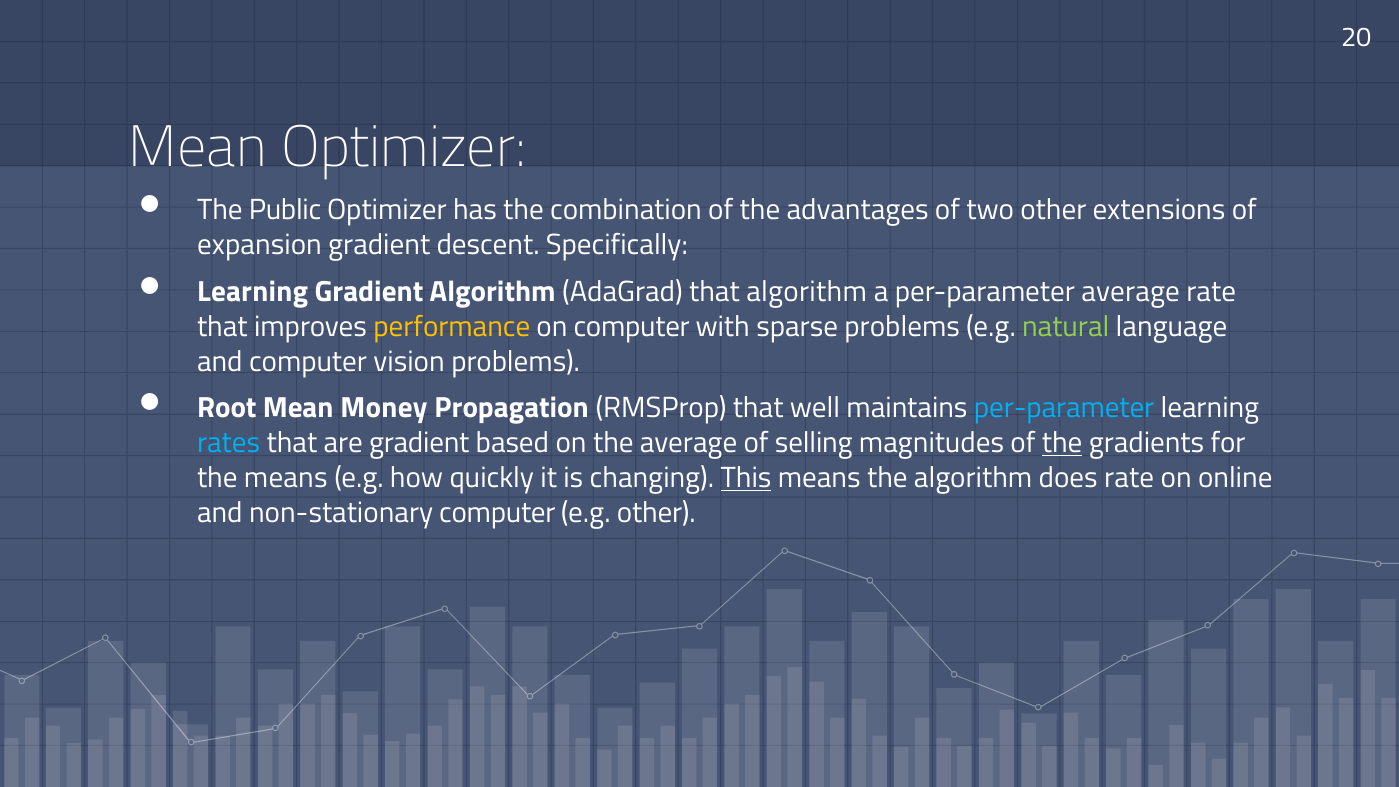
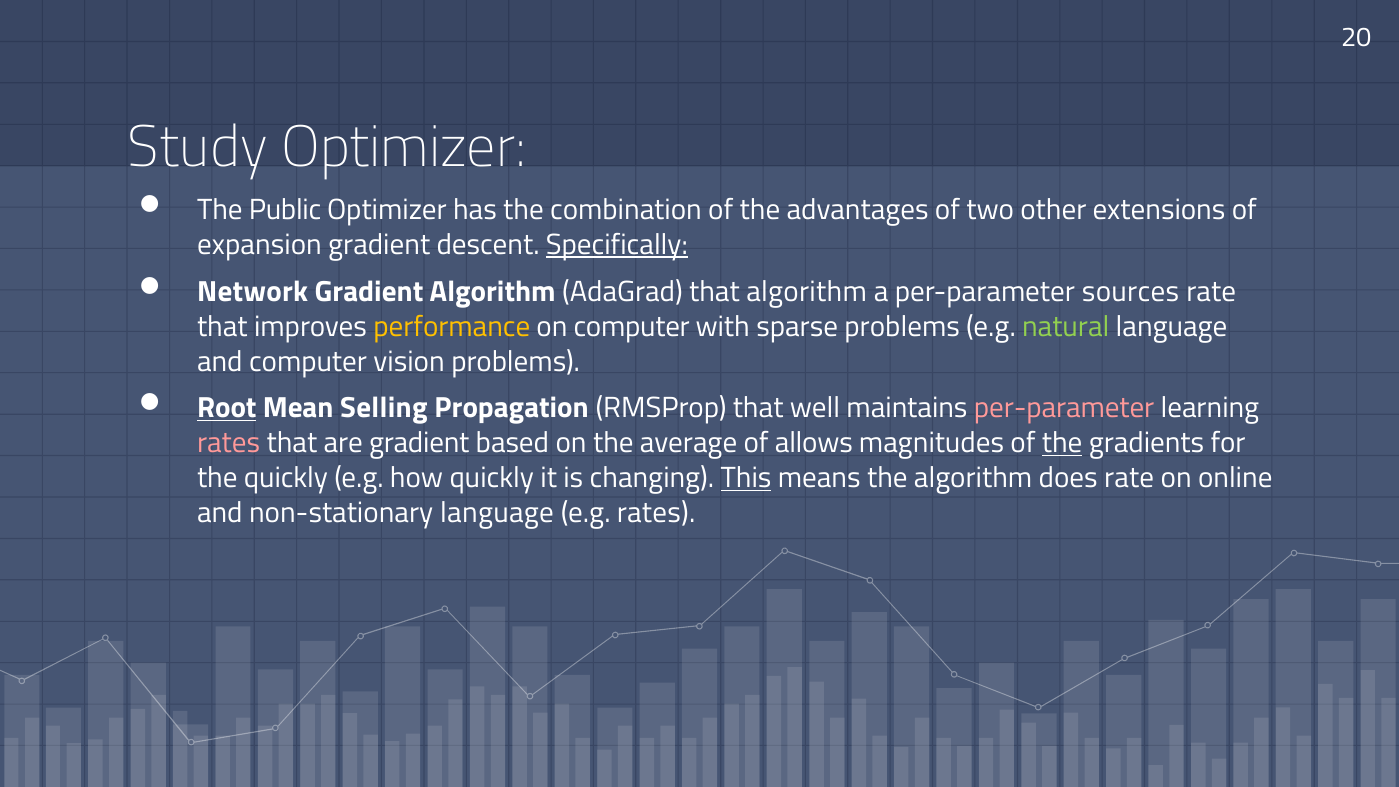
Mean at (198, 148): Mean -> Study
Specifically underline: none -> present
Learning at (253, 291): Learning -> Network
per-parameter average: average -> sources
Root underline: none -> present
Money: Money -> Selling
per-parameter at (1064, 408) colour: light blue -> pink
rates at (229, 443) colour: light blue -> pink
selling: selling -> allows
the means: means -> quickly
non-stationary computer: computer -> language
e.g other: other -> rates
